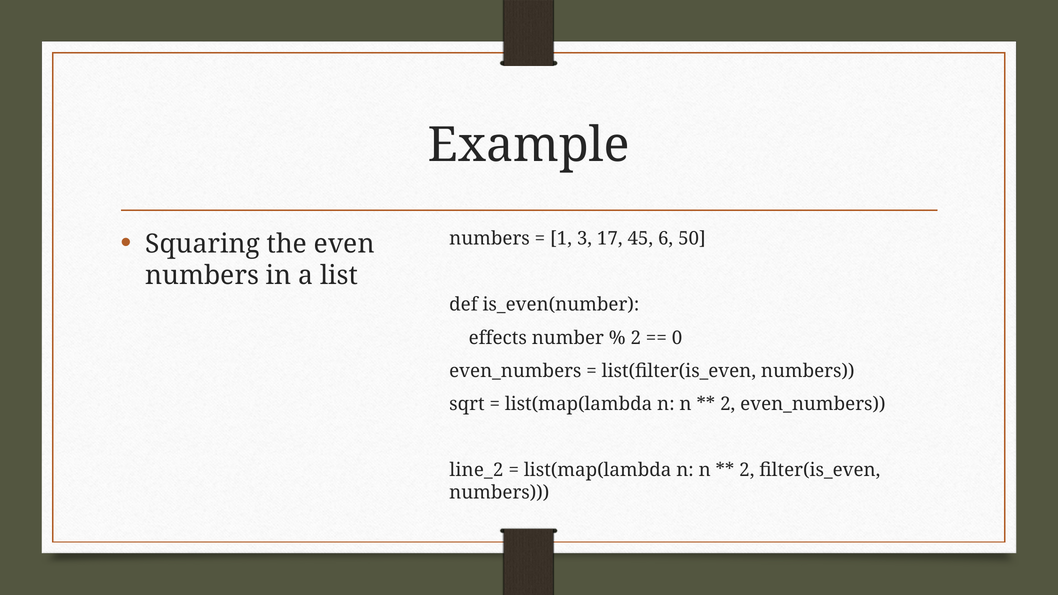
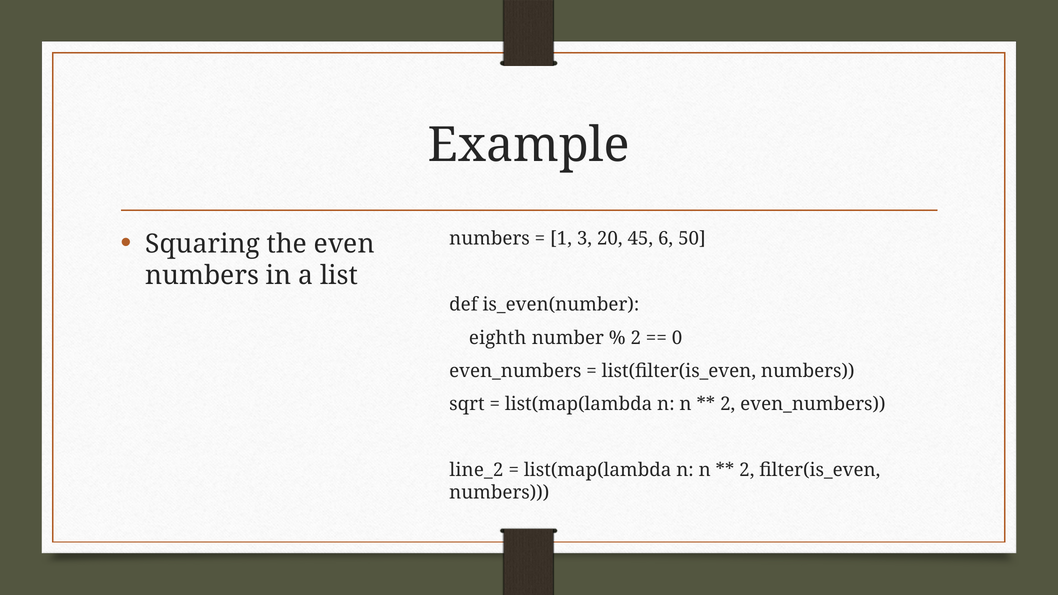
17: 17 -> 20
effects: effects -> eighth
